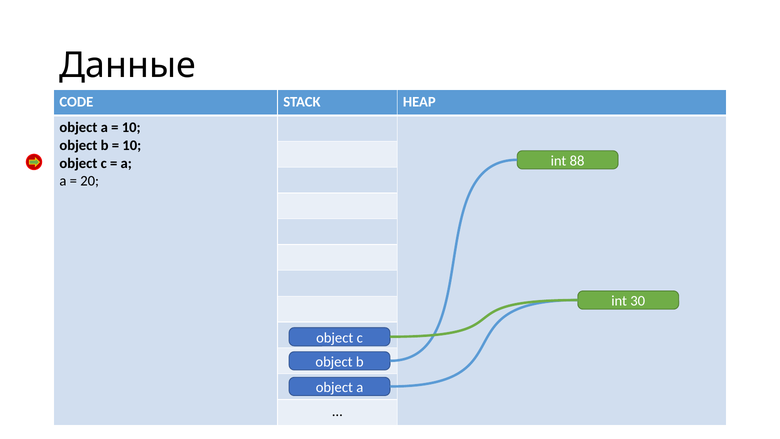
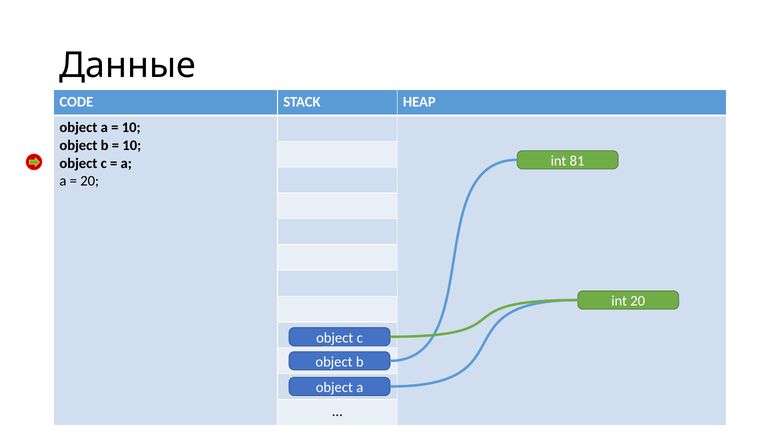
88: 88 -> 81
int 30: 30 -> 20
